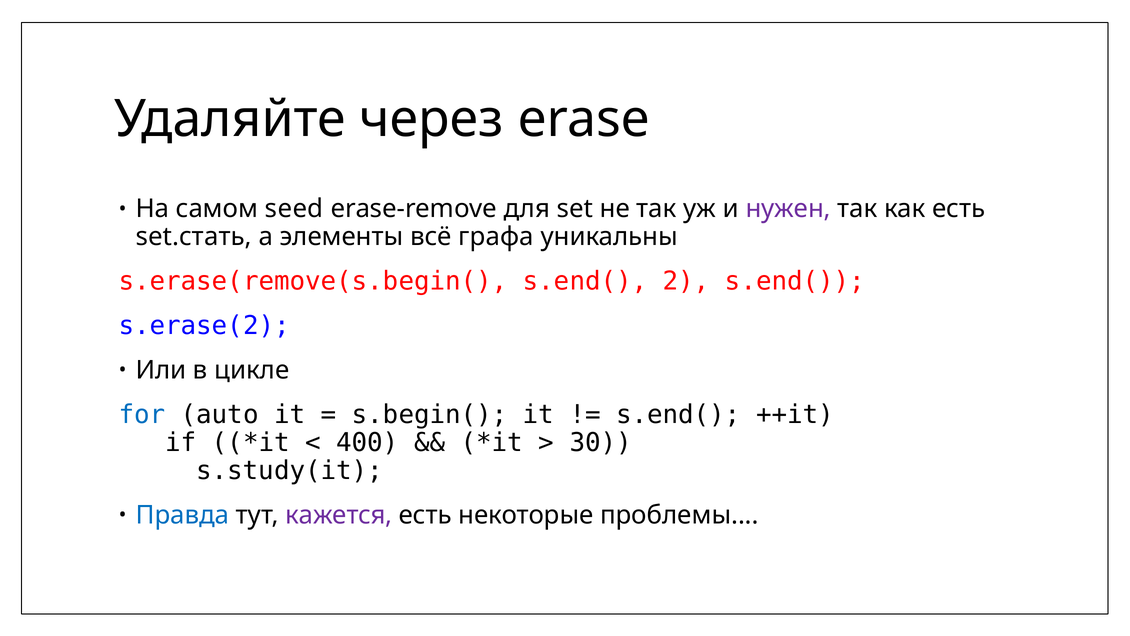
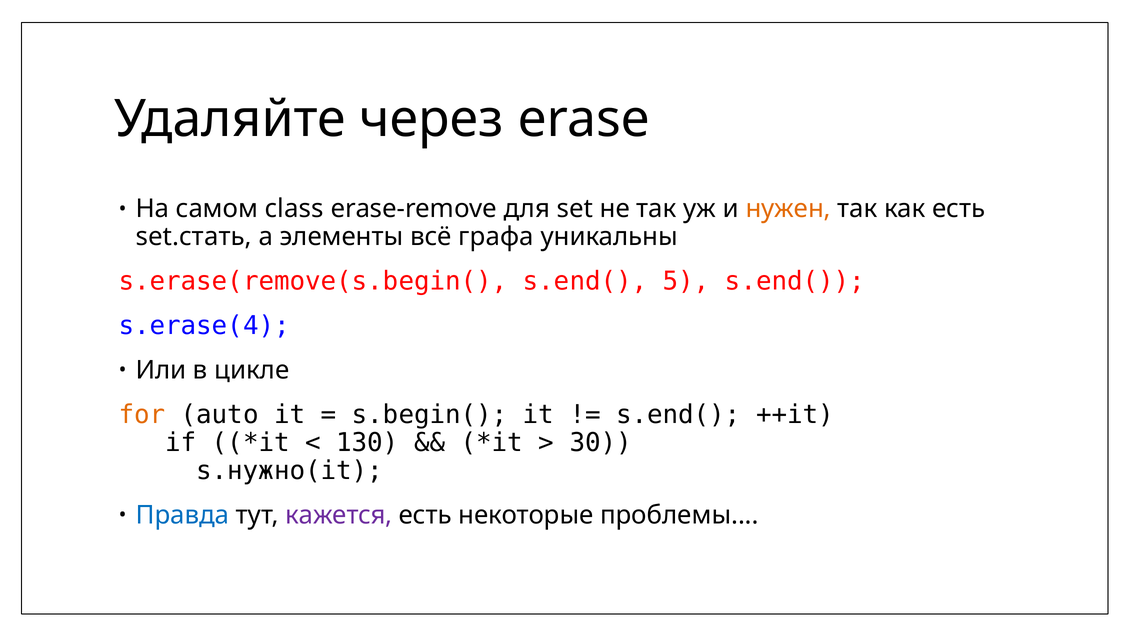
seed: seed -> class
нужен colour: purple -> orange
2: 2 -> 5
s.erase(2: s.erase(2 -> s.erase(4
for colour: blue -> orange
400: 400 -> 130
s.study(it: s.study(it -> s.нужно(it
